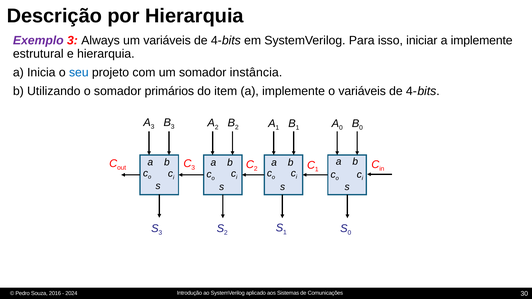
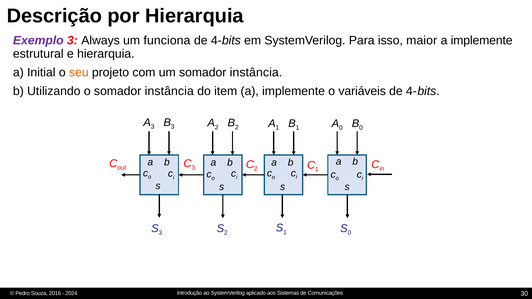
um variáveis: variáveis -> funciona
iniciar: iniciar -> maior
Inicia: Inicia -> Initial
seu colour: blue -> orange
o somador primários: primários -> instância
